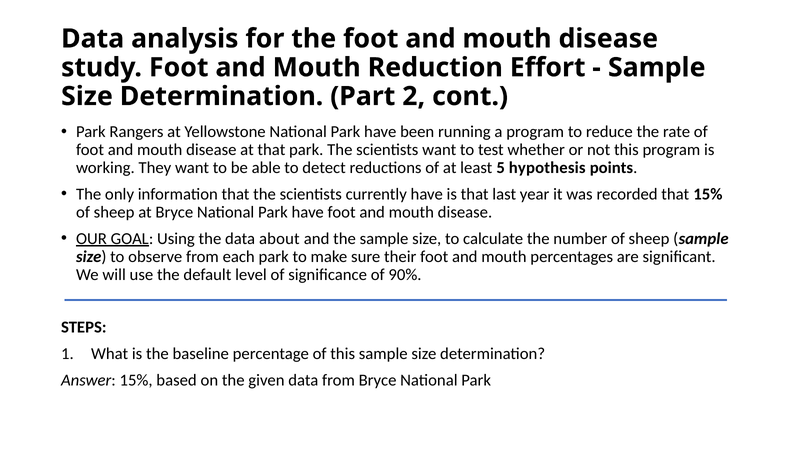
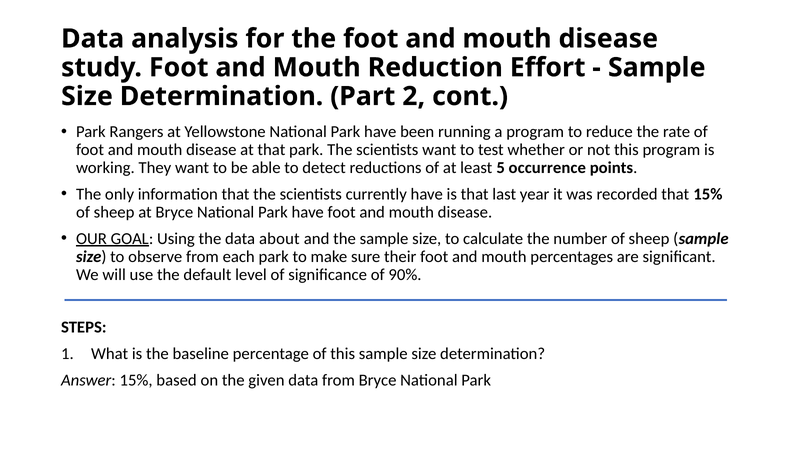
hypothesis: hypothesis -> occurrence
